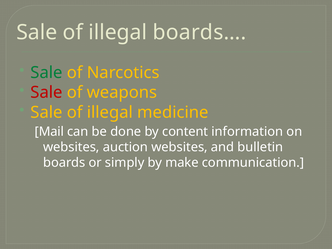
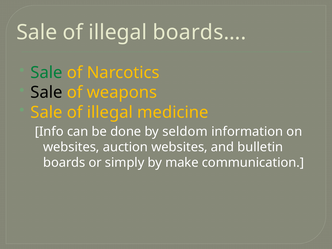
Sale at (46, 92) colour: red -> black
Mail: Mail -> Info
content: content -> seldom
